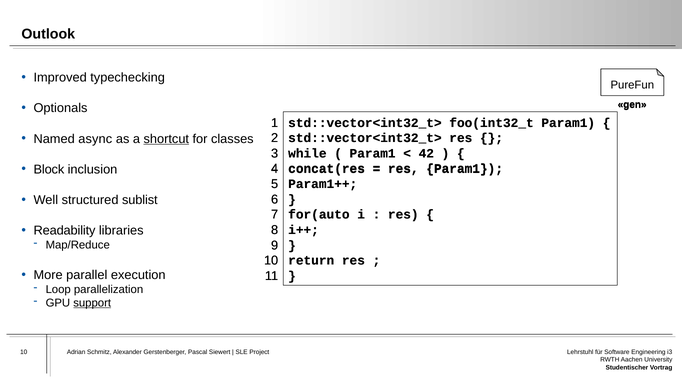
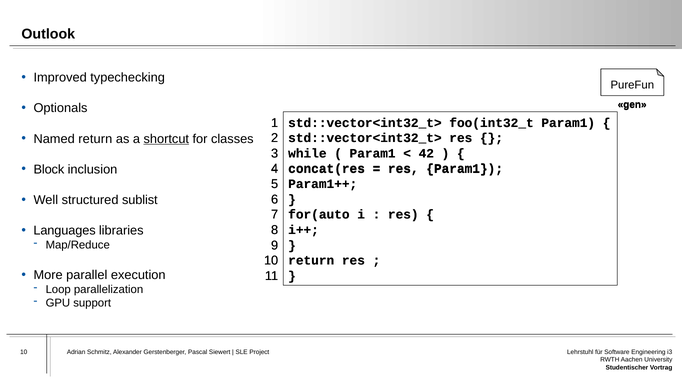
Named async: async -> return
Readability: Readability -> Languages
support underline: present -> none
